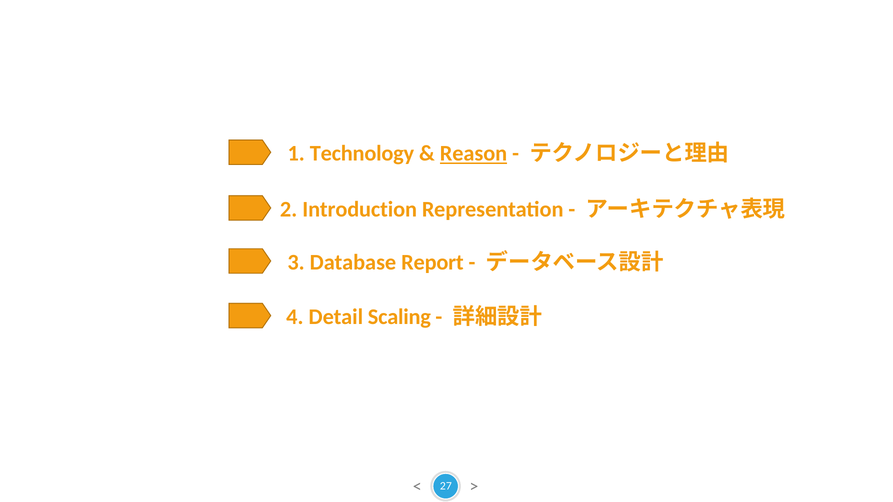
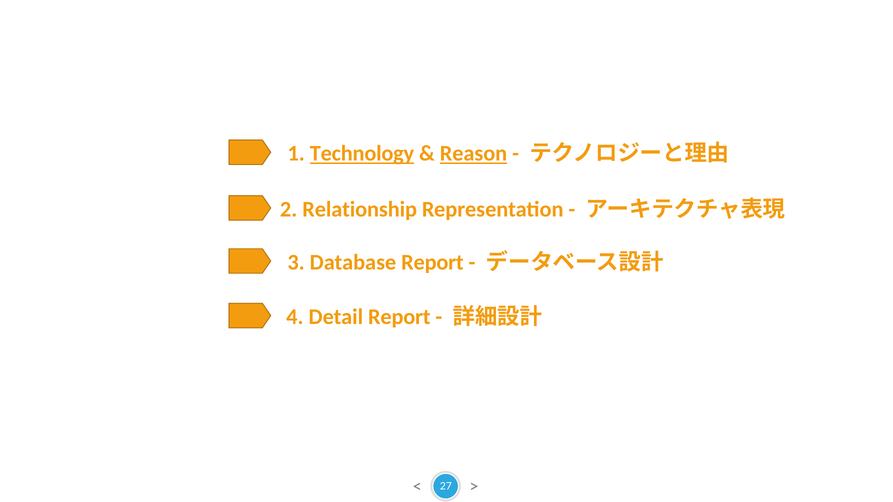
Technology underline: none -> present
Introduction: Introduction -> Relationship
Detail Scaling: Scaling -> Report
